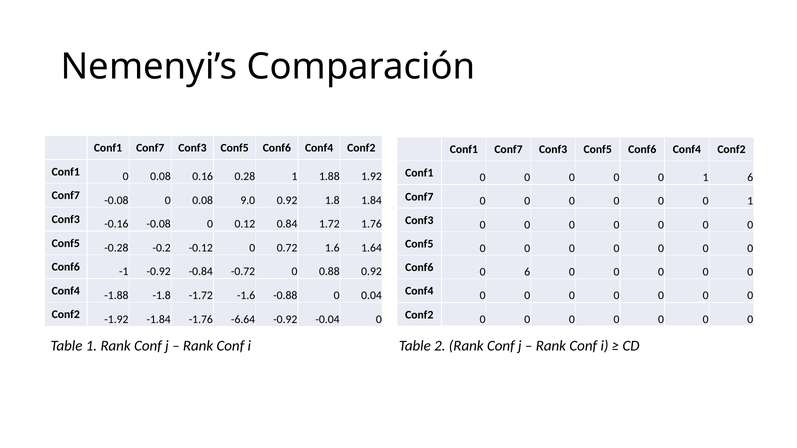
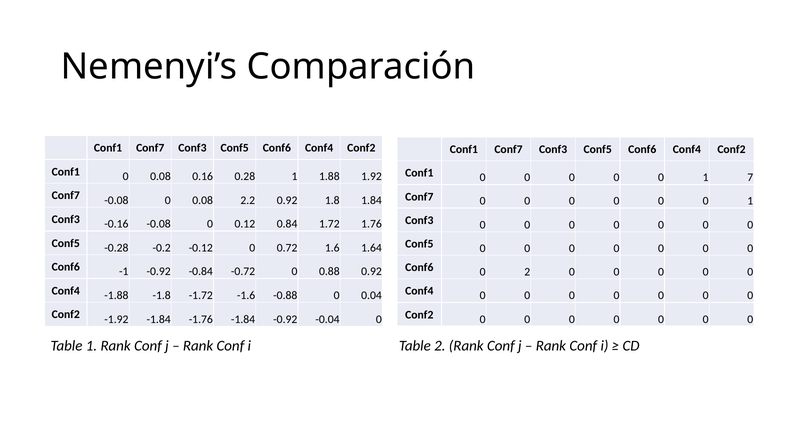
1 6: 6 -> 7
9.0: 9.0 -> 2.2
0 6: 6 -> 2
-1.76 -6.64: -6.64 -> -1.84
